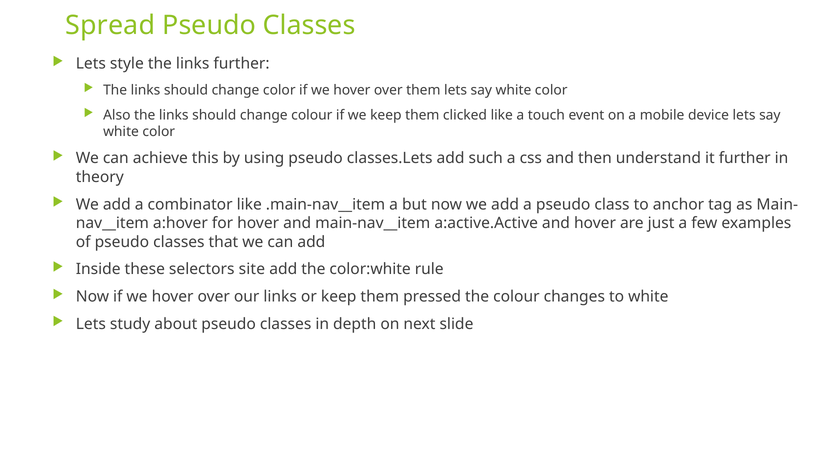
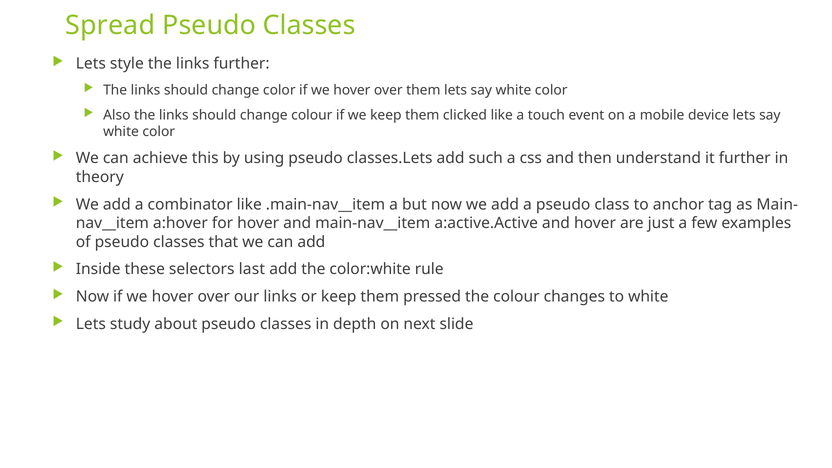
site: site -> last
